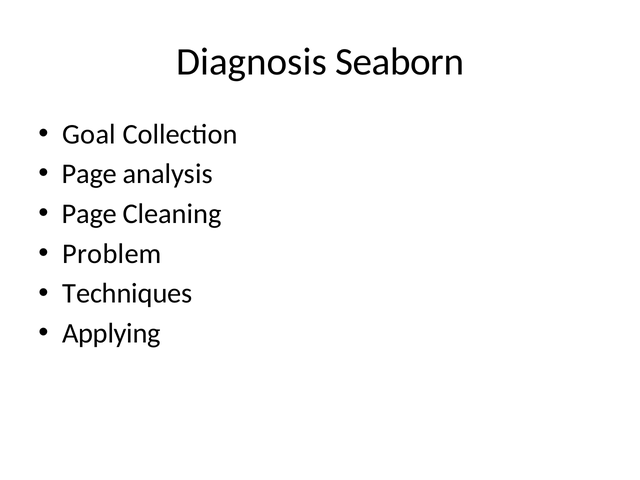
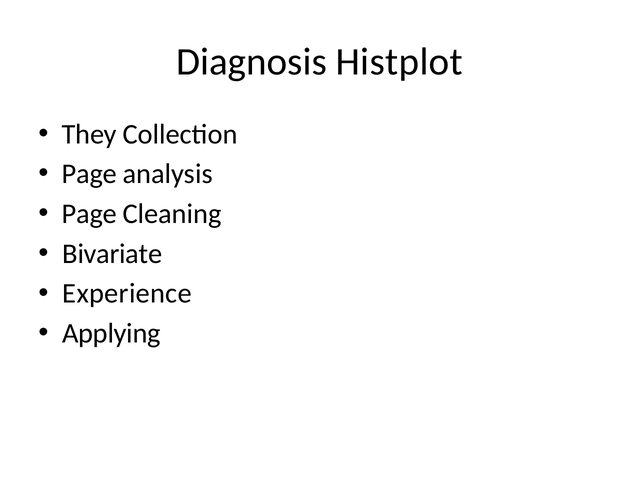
Seaborn: Seaborn -> Histplot
Goal: Goal -> They
Problem: Problem -> Bivariate
Techniques: Techniques -> Experience
